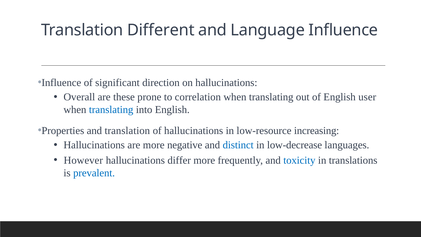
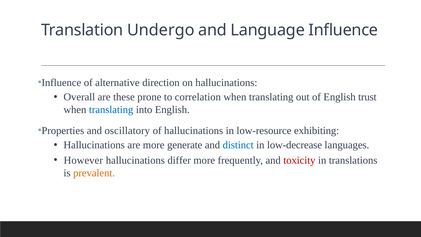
Different: Different -> Undergo
significant: significant -> alternative
user: user -> trust
and translation: translation -> oscillatory
increasing: increasing -> exhibiting
negative: negative -> generate
toxicity colour: blue -> red
prevalent colour: blue -> orange
